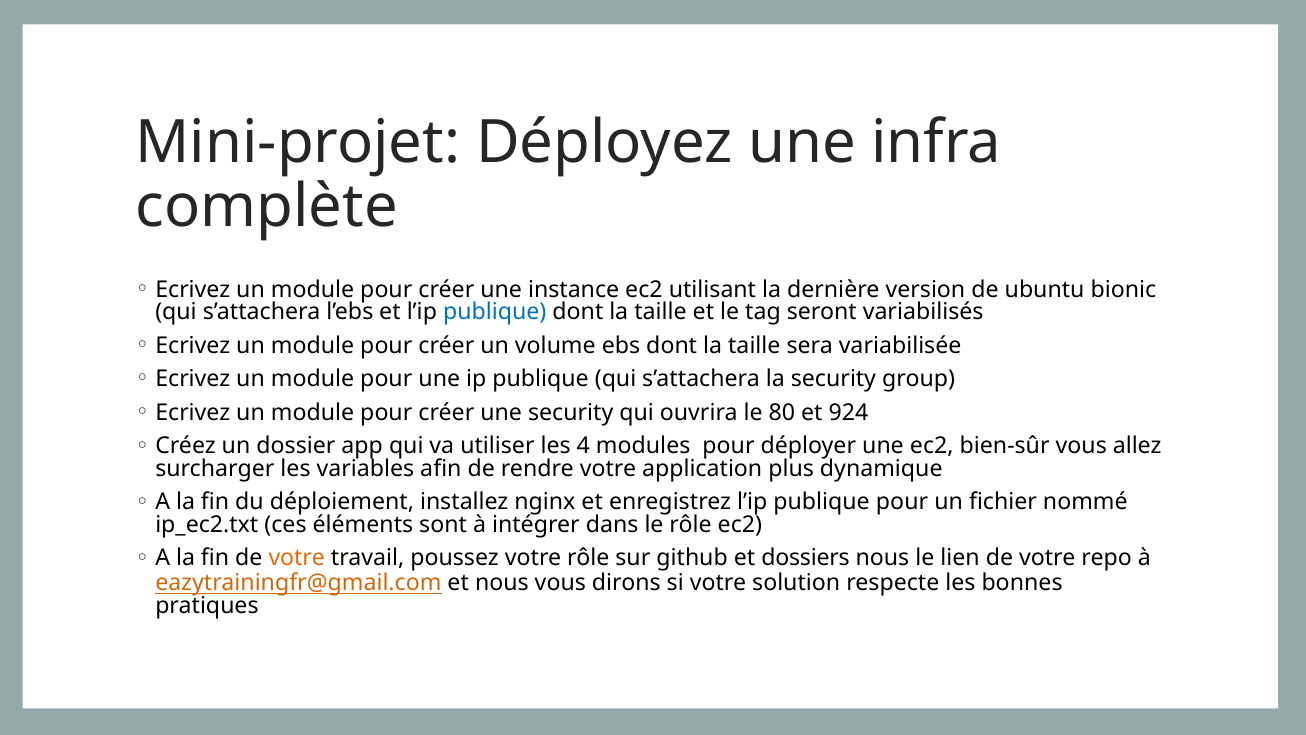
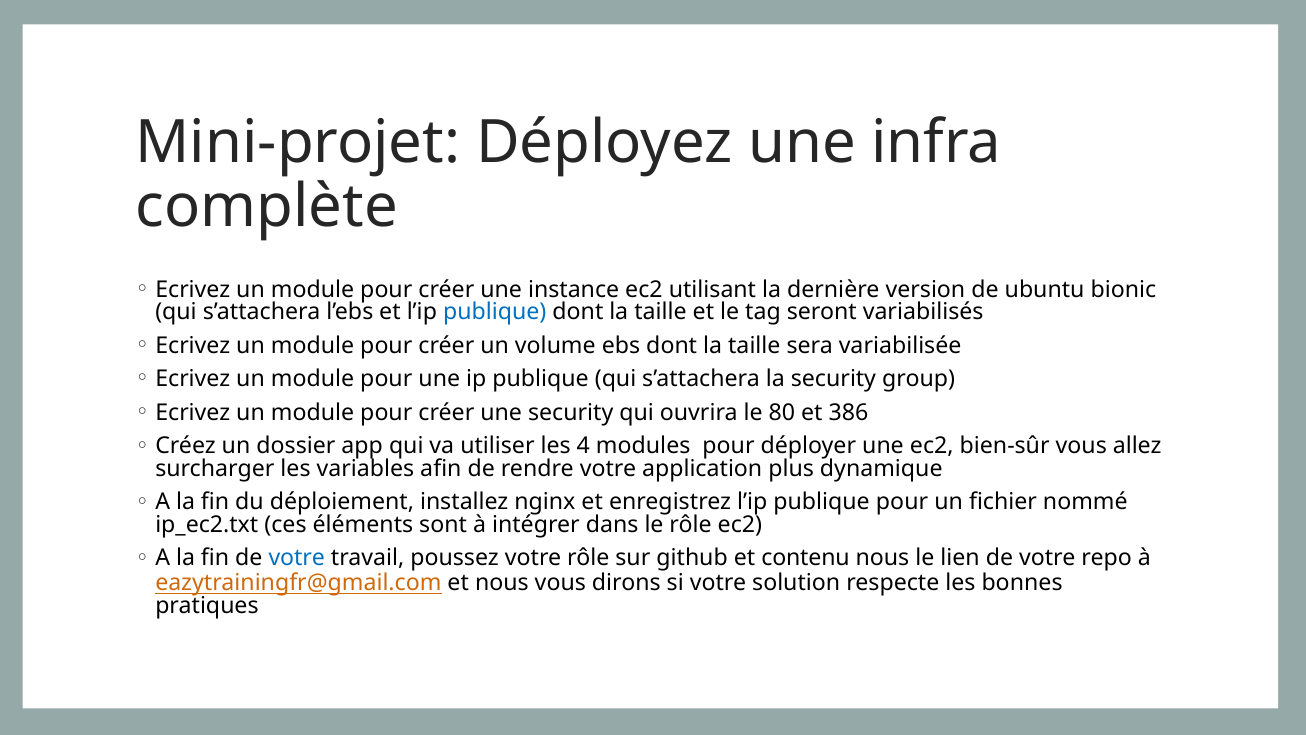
924: 924 -> 386
votre at (297, 558) colour: orange -> blue
dossiers: dossiers -> contenu
